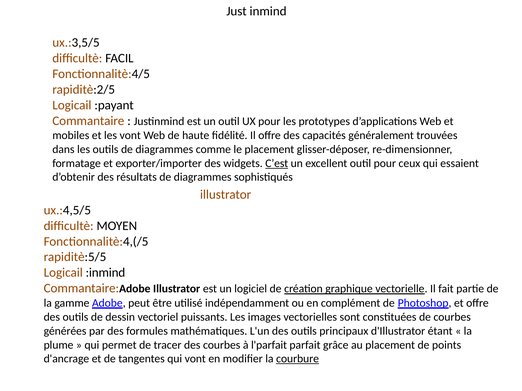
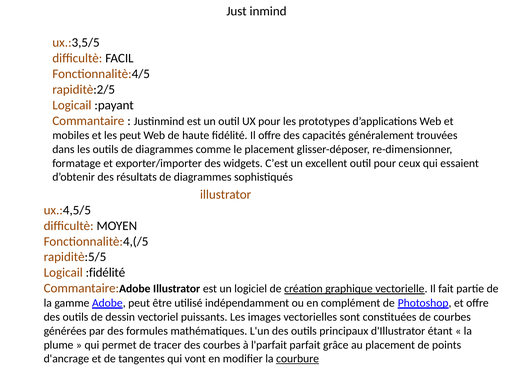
les vont: vont -> peut
C’est underline: present -> none
:inmind: :inmind -> :fidélité
